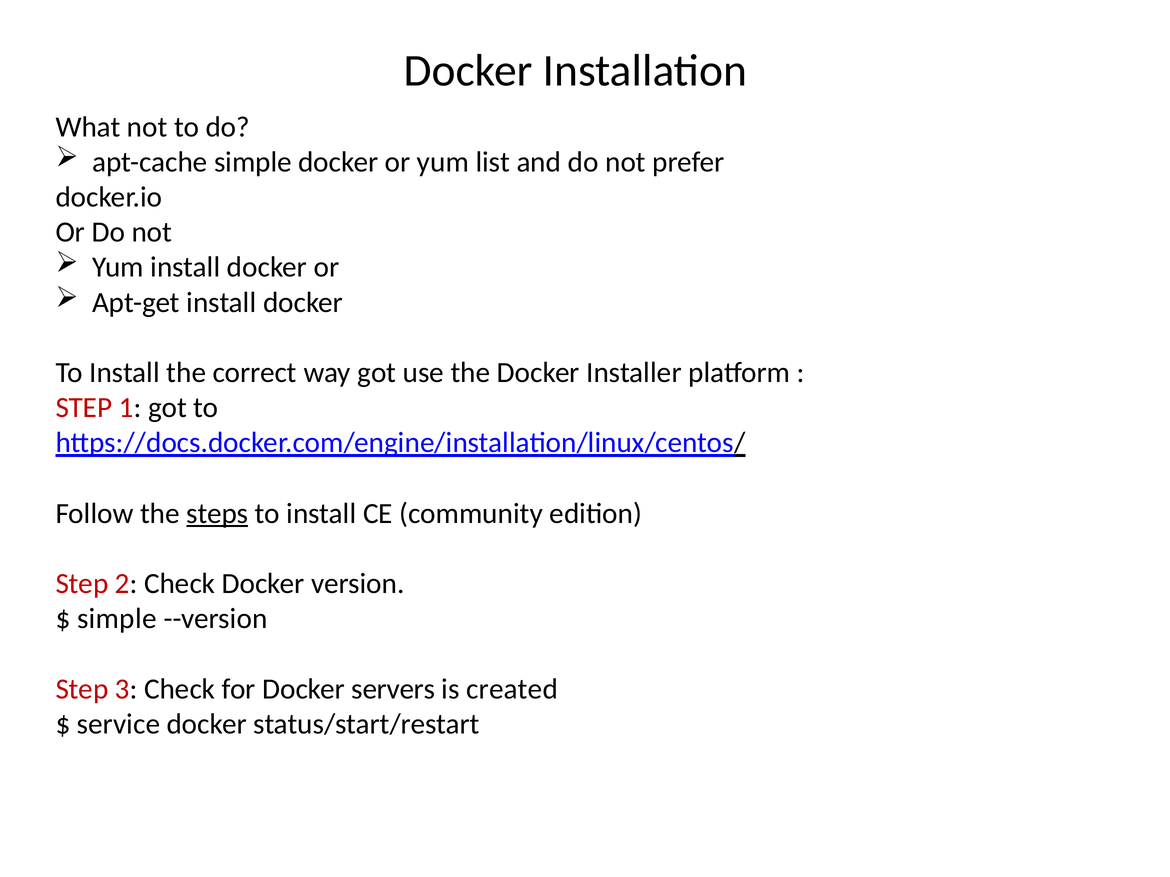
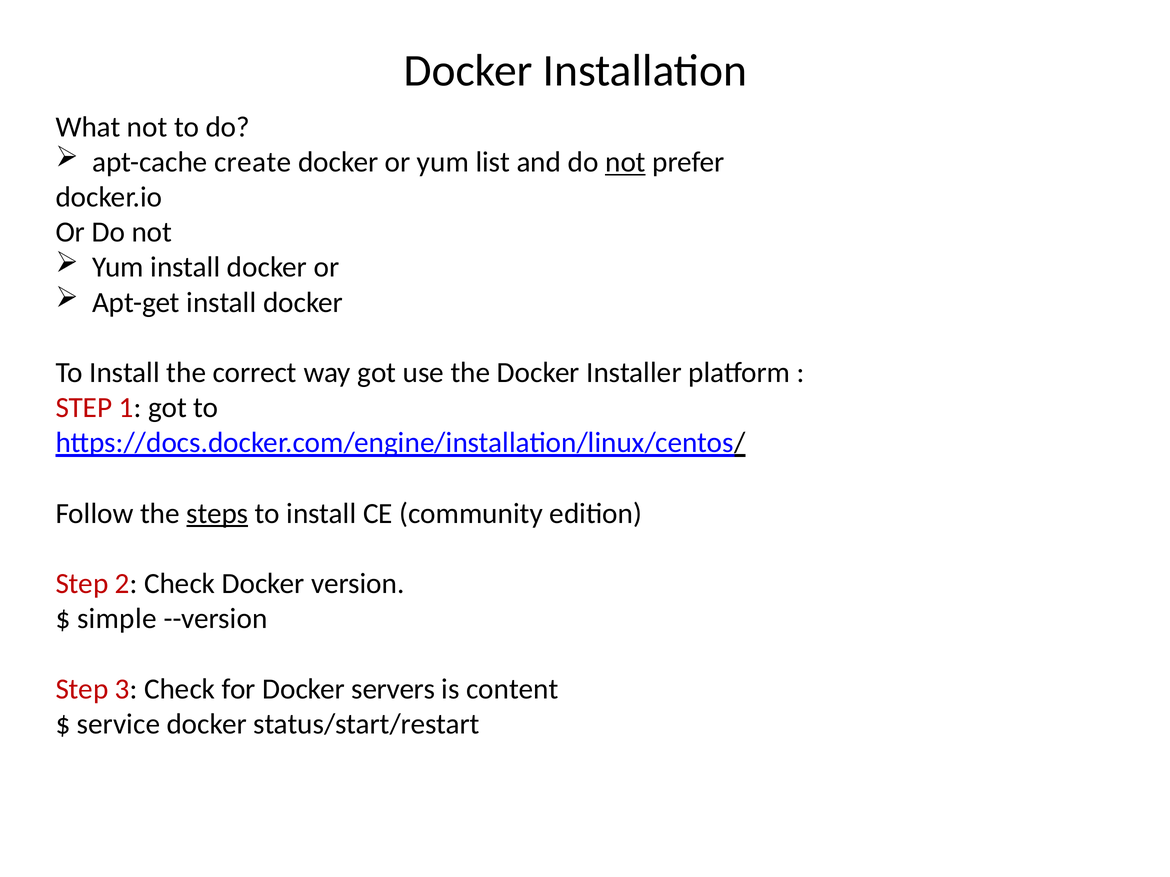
apt-cache simple: simple -> create
not at (625, 162) underline: none -> present
created: created -> content
